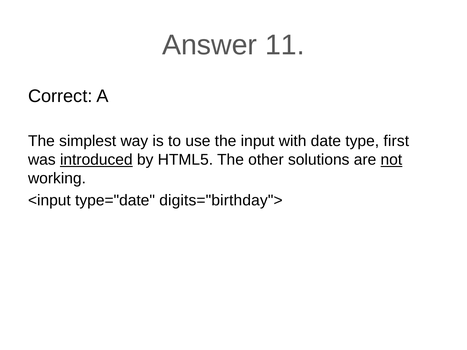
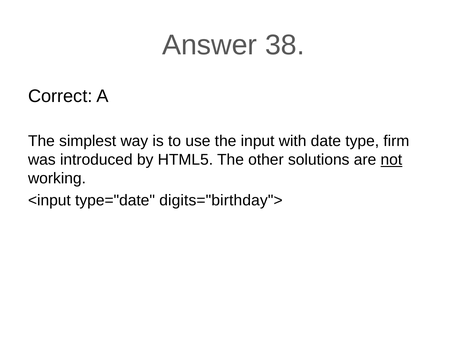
11: 11 -> 38
first: first -> firm
introduced underline: present -> none
